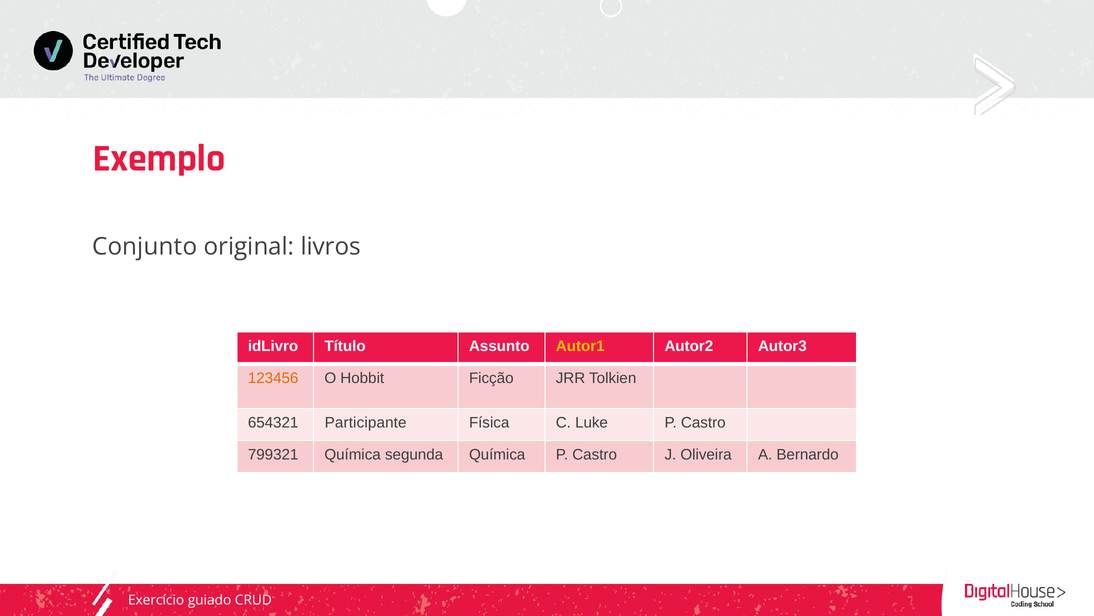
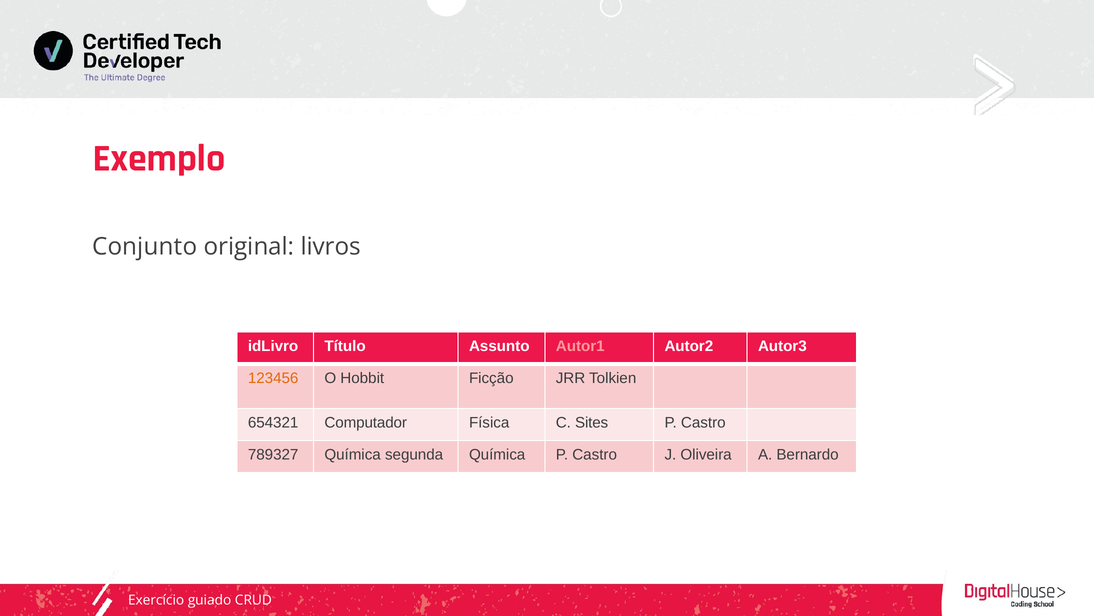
Autor1 colour: yellow -> pink
Participante: Participante -> Computador
Luke: Luke -> Sites
799321: 799321 -> 789327
